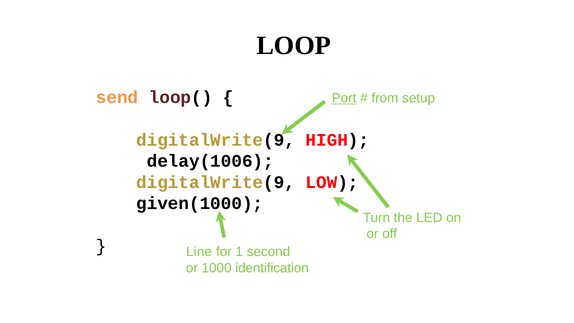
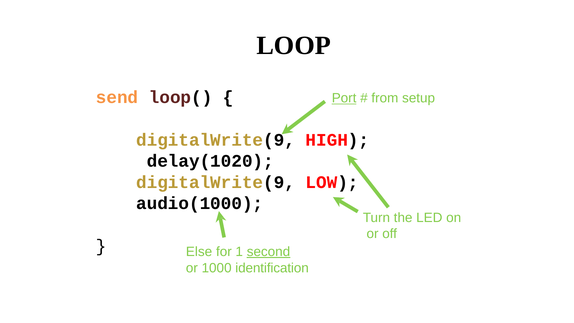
delay(1006: delay(1006 -> delay(1020
given(1000: given(1000 -> audio(1000
Line: Line -> Else
second underline: none -> present
